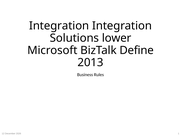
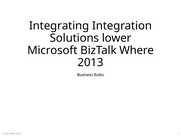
Integration at (59, 26): Integration -> Integrating
Define: Define -> Where
